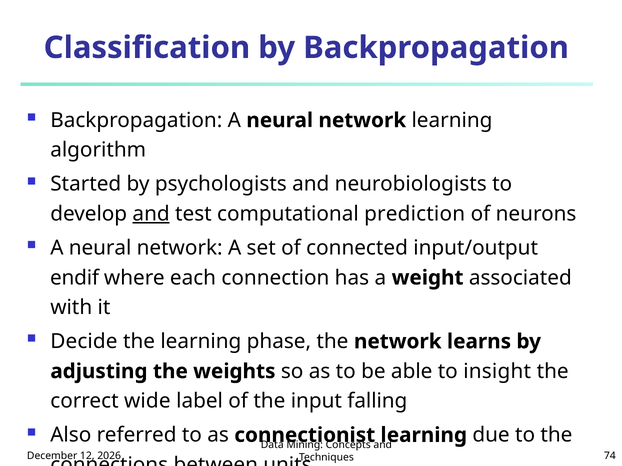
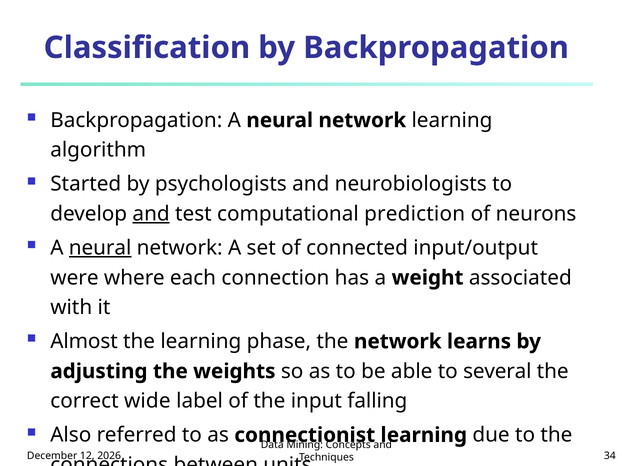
neural at (100, 248) underline: none -> present
endif: endif -> were
Decide: Decide -> Almost
insight: insight -> several
74: 74 -> 34
